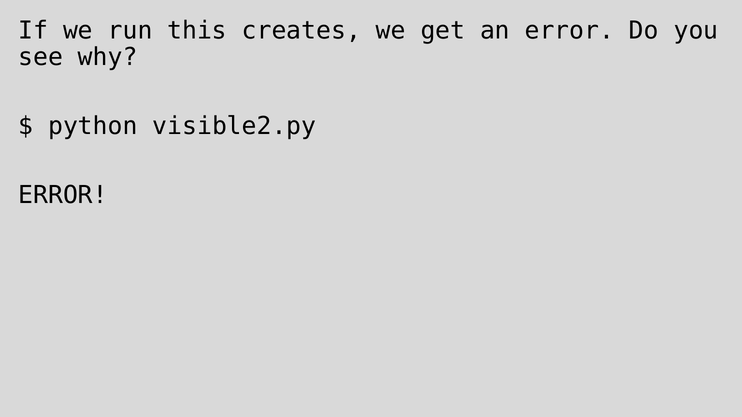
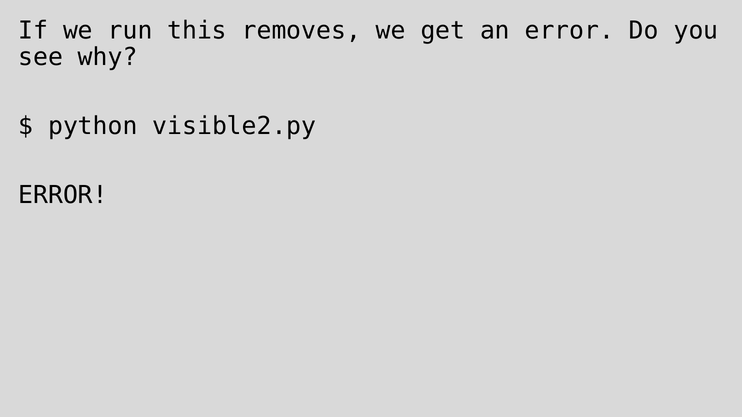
creates: creates -> removes
